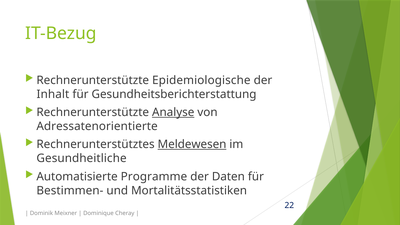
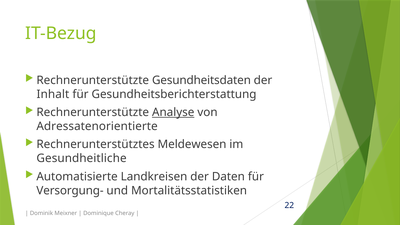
Epidemiologische: Epidemiologische -> Gesundheitsdaten
Meldewesen underline: present -> none
Programme: Programme -> Landkreisen
Bestimmen-: Bestimmen- -> Versorgung-
